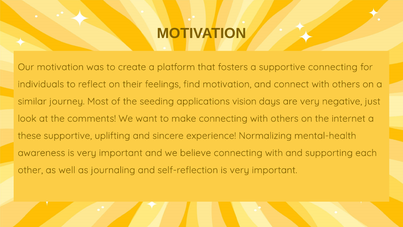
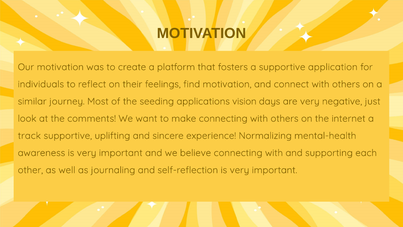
supportive connecting: connecting -> application
these: these -> track
